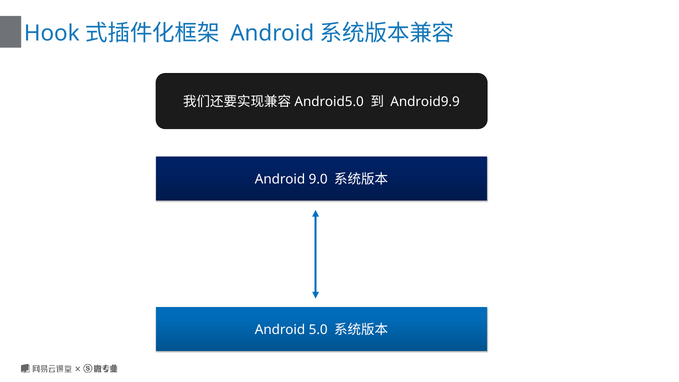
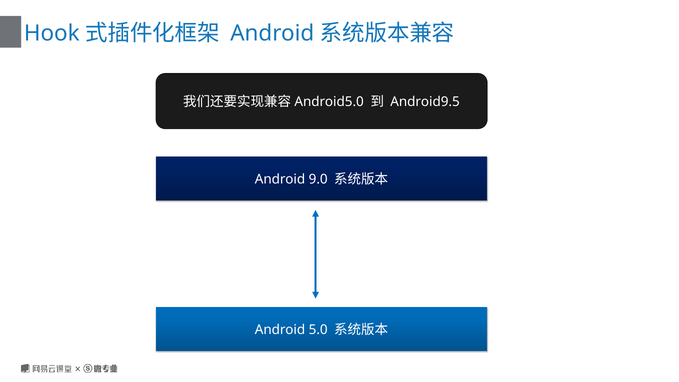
Android9.9: Android9.9 -> Android9.5
